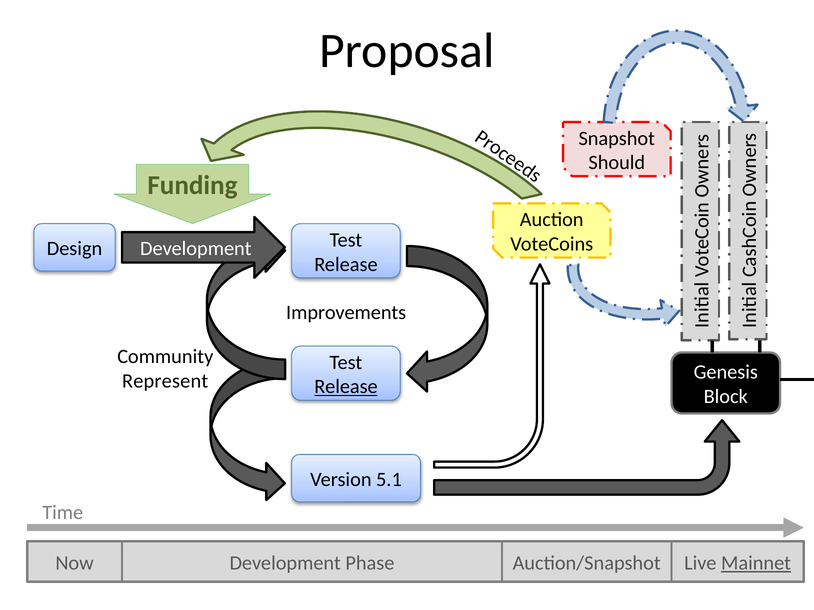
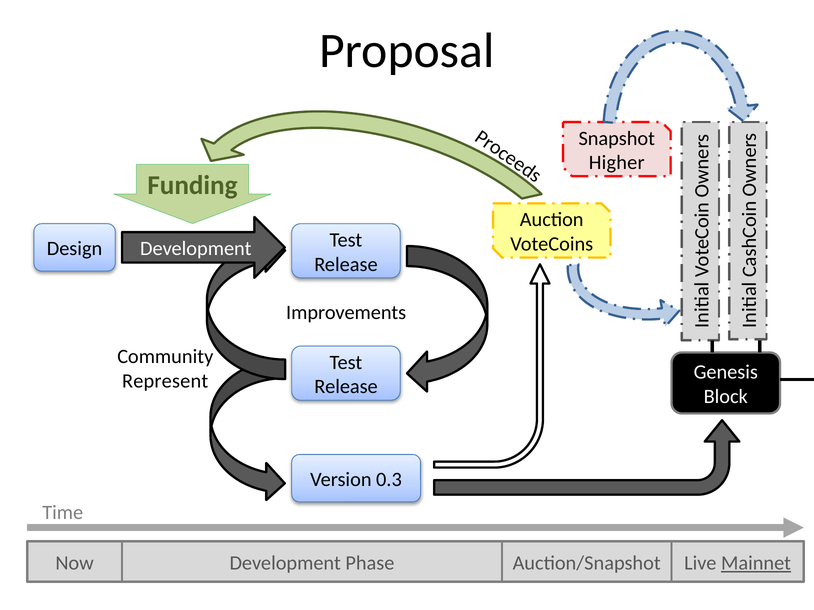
Should: Should -> Higher
Release at (346, 387) underline: present -> none
5.1: 5.1 -> 0.3
